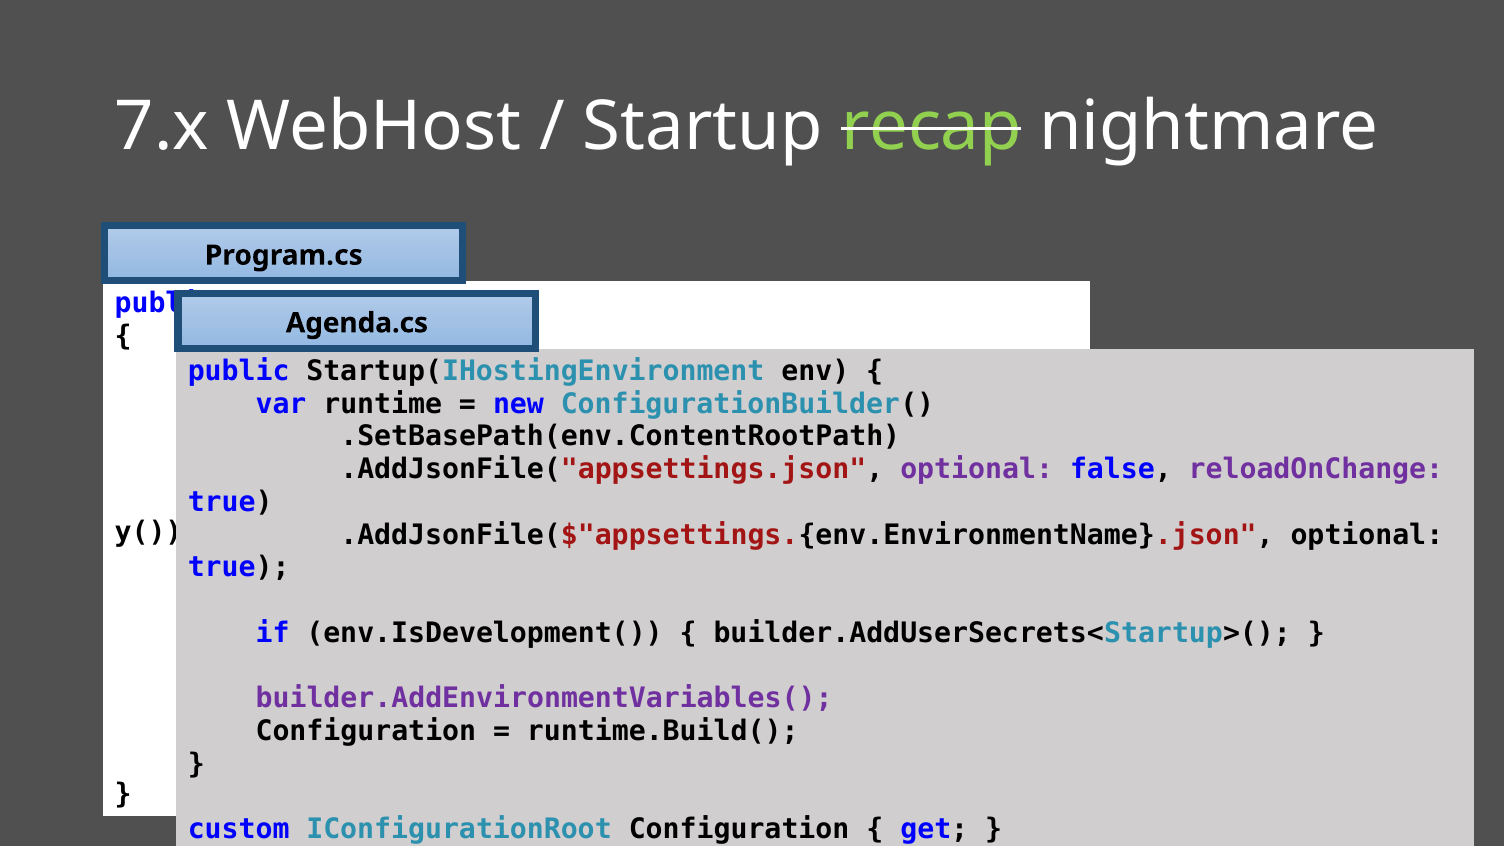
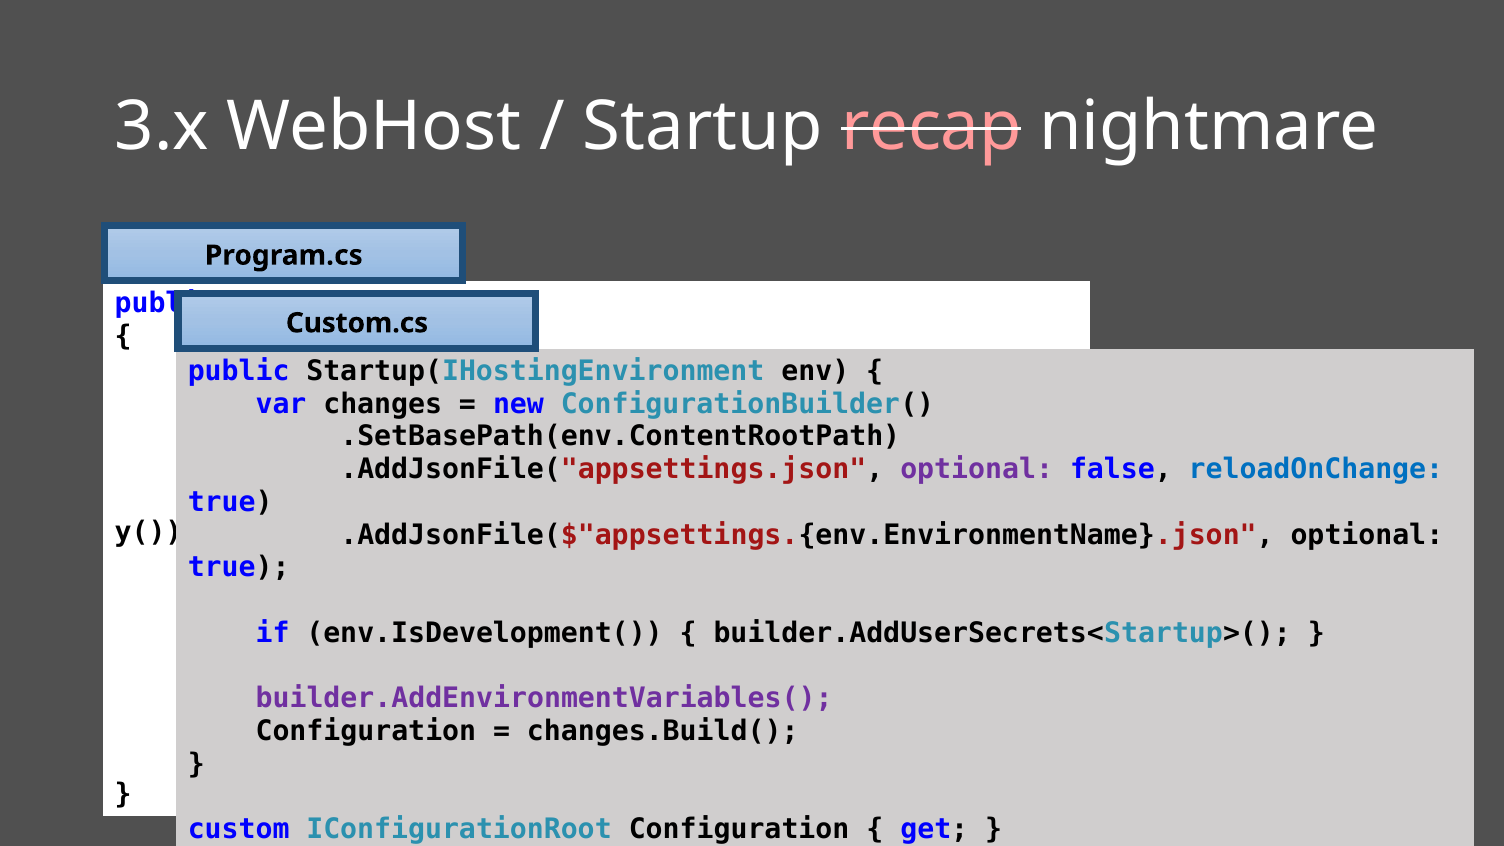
7.x: 7.x -> 3.x
recap colour: light green -> pink
Agenda.cs: Agenda.cs -> Custom.cs
runtime: runtime -> changes
reloadOnChange colour: purple -> blue
runtime.Build(: runtime.Build( -> changes.Build(
